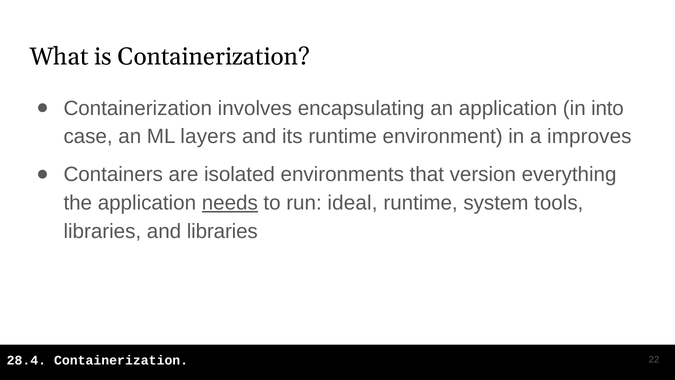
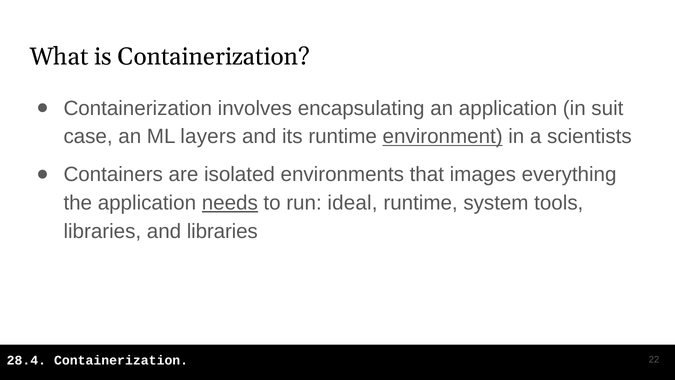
into: into -> suit
environment underline: none -> present
improves: improves -> scientists
version: version -> images
